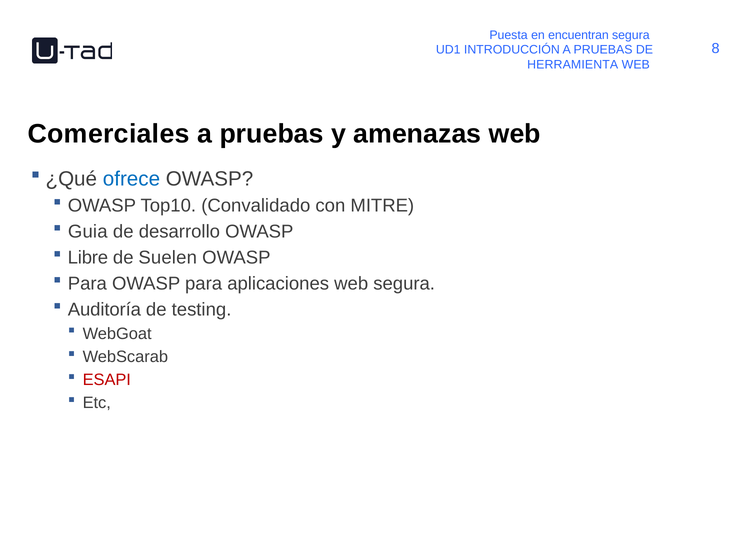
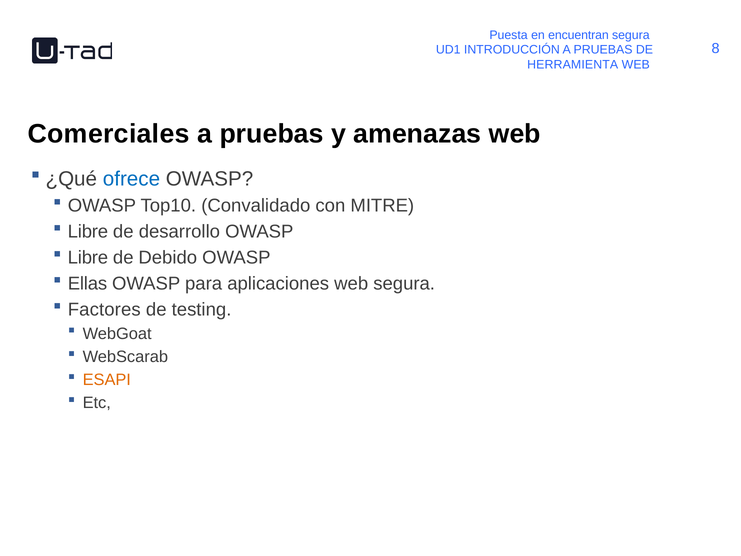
Guia at (88, 232): Guia -> Libre
Suelen: Suelen -> Debido
Para at (87, 284): Para -> Ellas
Auditoría: Auditoría -> Factores
ESAPI colour: red -> orange
